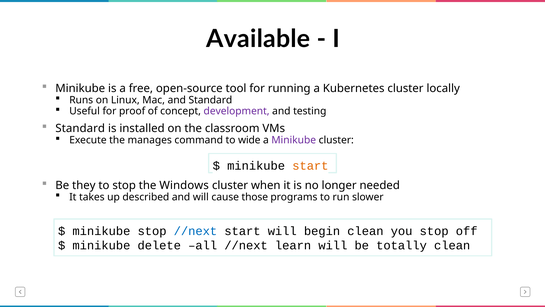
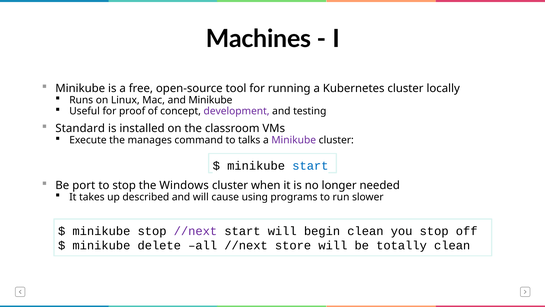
Available: Available -> Machines
and Standard: Standard -> Minikube
wide: wide -> talks
start at (310, 165) colour: orange -> blue
they: they -> port
those: those -> using
//next at (195, 231) colour: blue -> purple
learn: learn -> store
